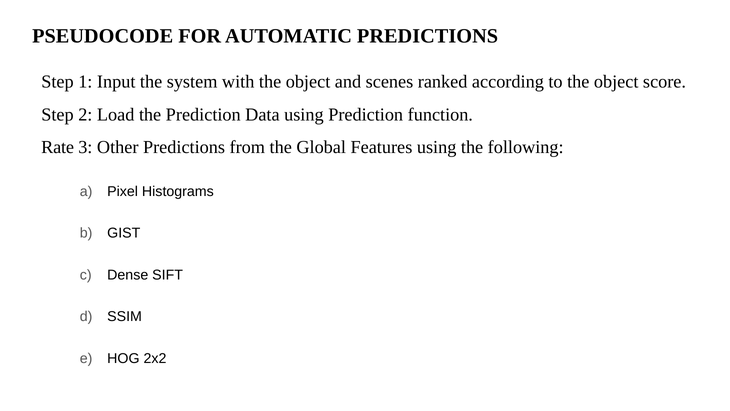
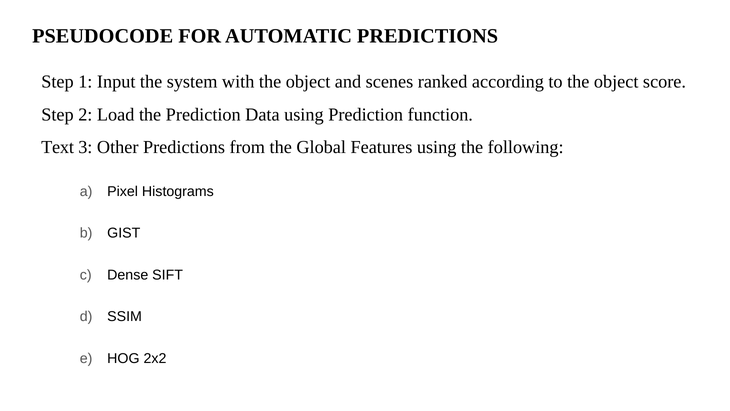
Rate: Rate -> Text
